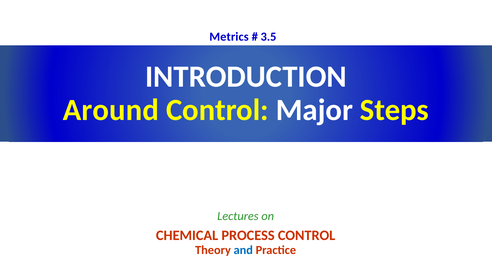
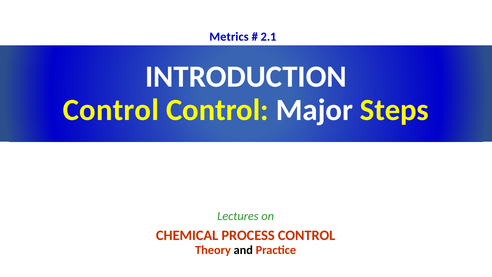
3.5: 3.5 -> 2.1
Around at (111, 110): Around -> Control
and colour: blue -> black
